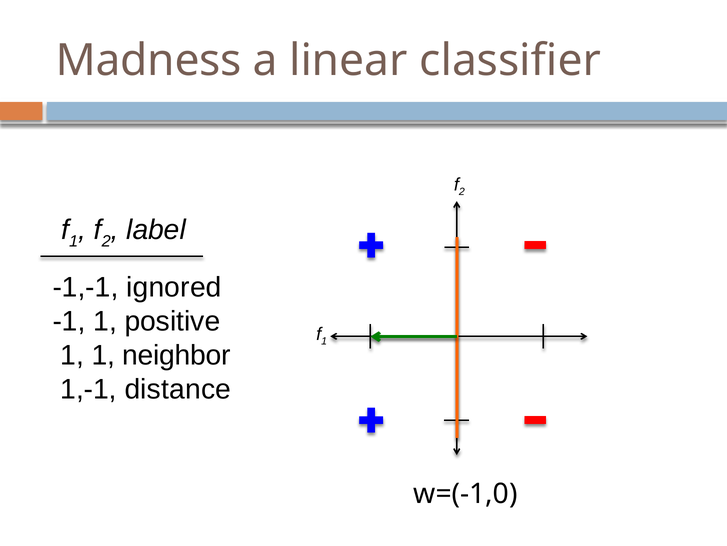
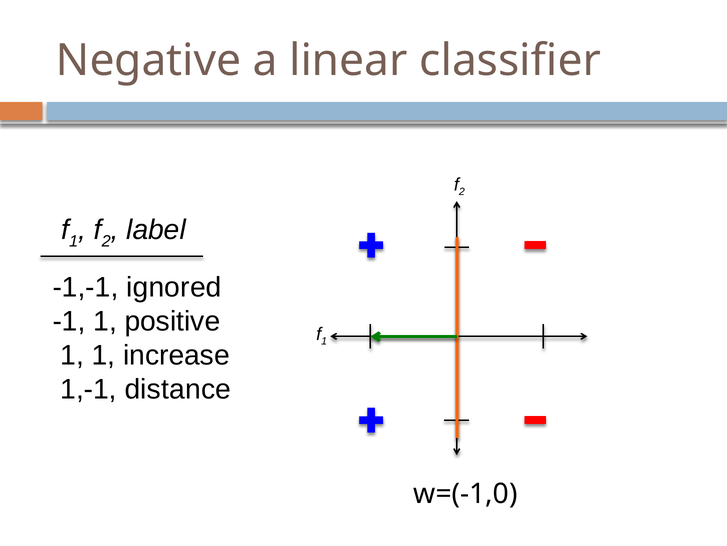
Madness: Madness -> Negative
neighbor: neighbor -> increase
